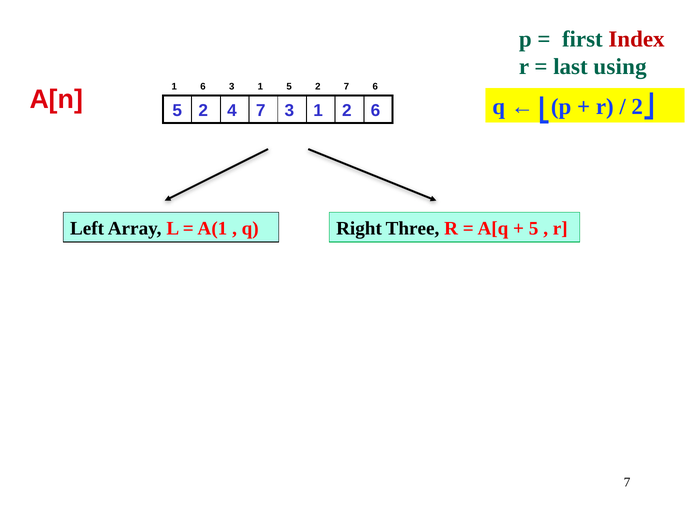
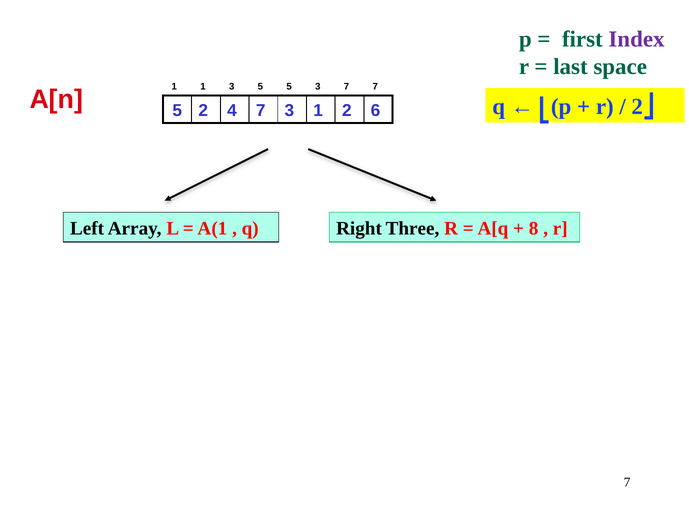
Index colour: red -> purple
using: using -> space
1 6: 6 -> 1
3 1: 1 -> 5
5 2: 2 -> 3
7 6: 6 -> 7
5 at (534, 229): 5 -> 8
